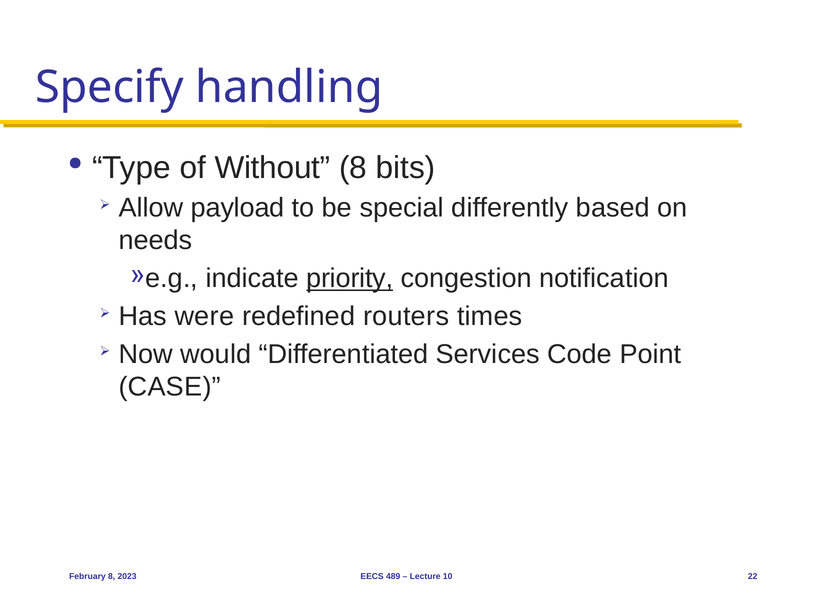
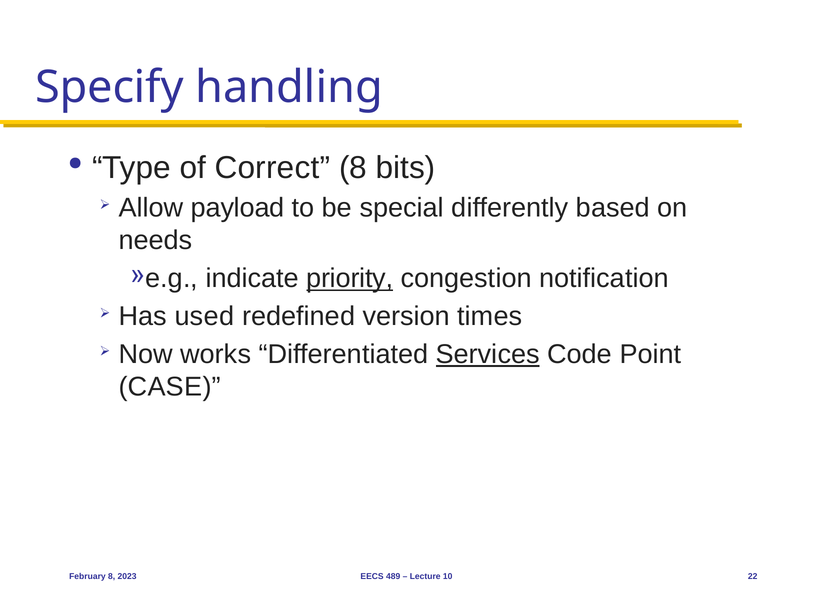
Without: Without -> Correct
were: were -> used
routers: routers -> version
would: would -> works
Services underline: none -> present
